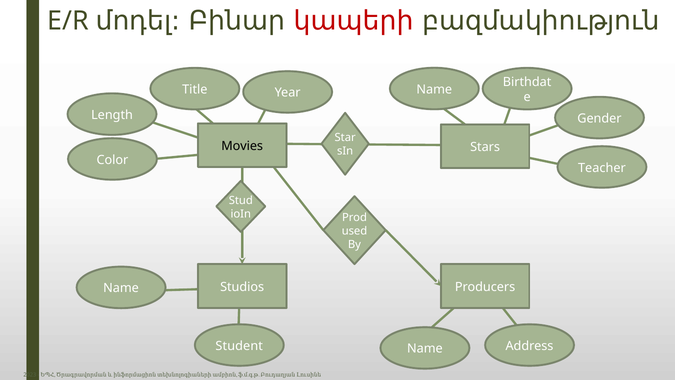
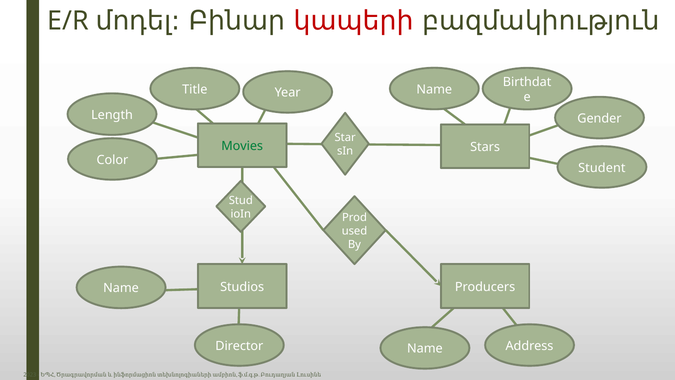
Movies colour: black -> green
Teacher: Teacher -> Student
Student: Student -> Director
